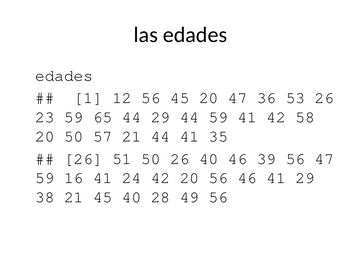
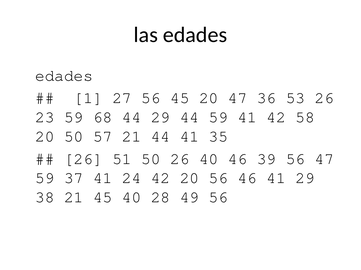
12: 12 -> 27
65: 65 -> 68
16: 16 -> 37
